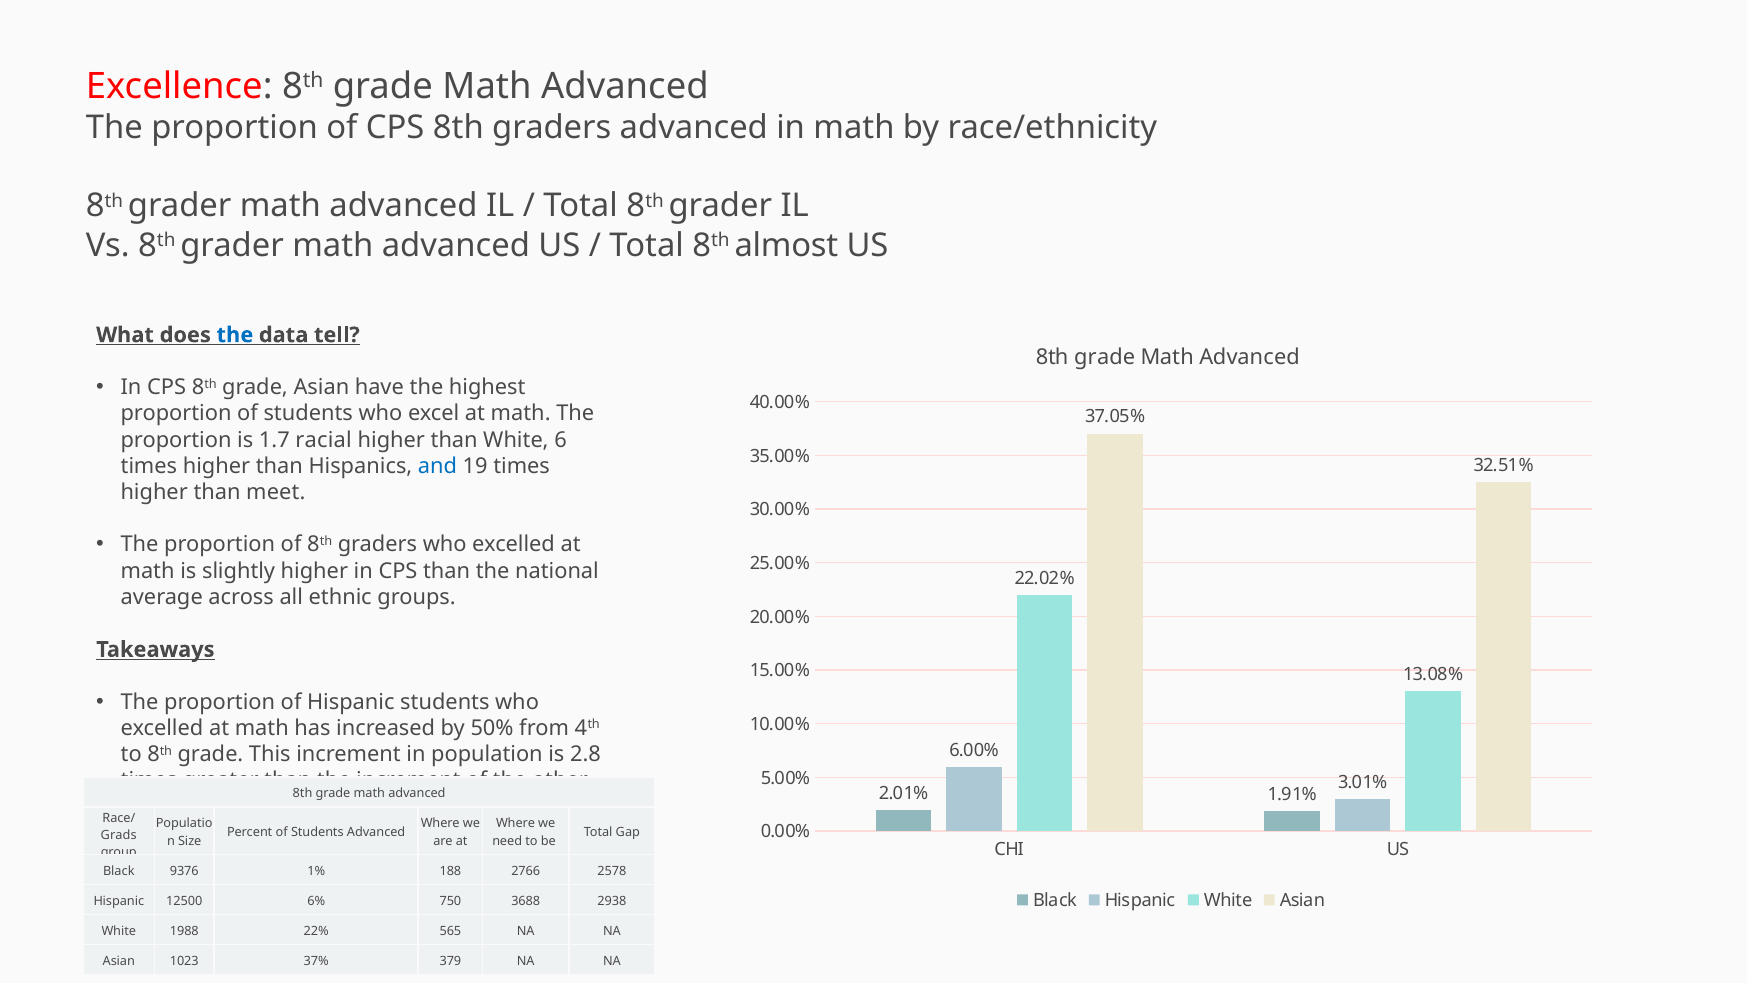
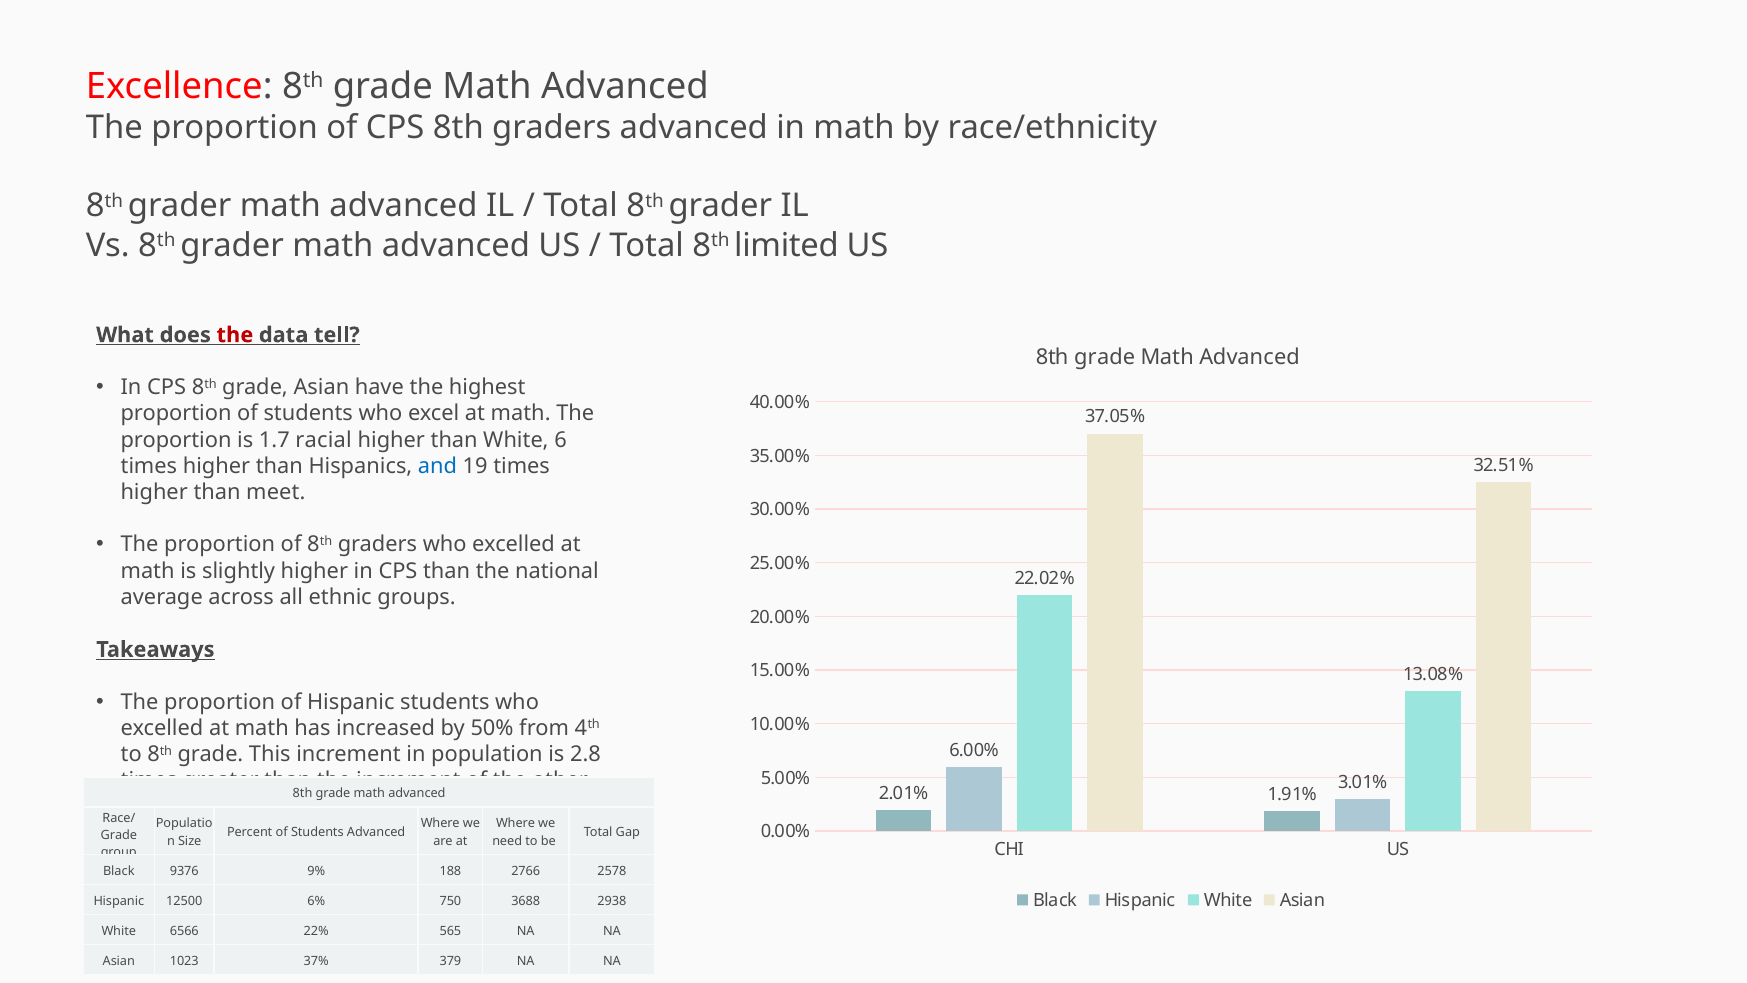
almost: almost -> limited
the at (235, 335) colour: blue -> red
Grads at (119, 835): Grads -> Grade
1%: 1% -> 9%
1988: 1988 -> 6566
